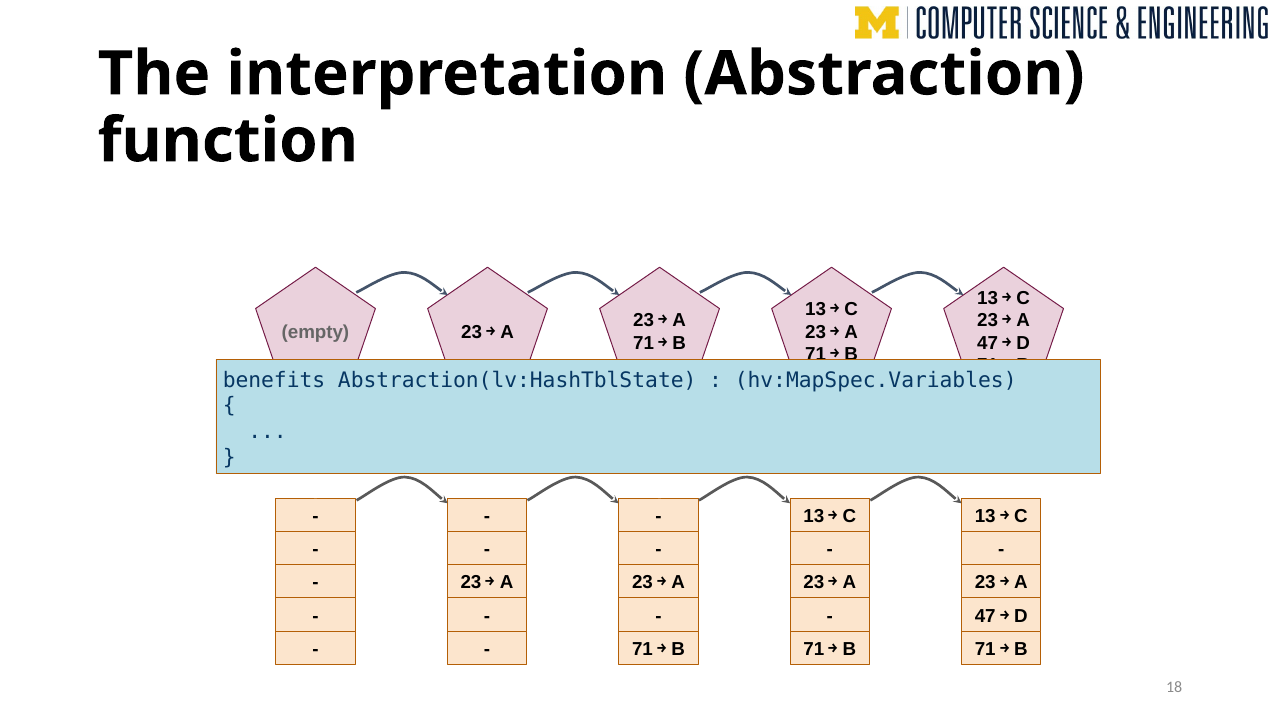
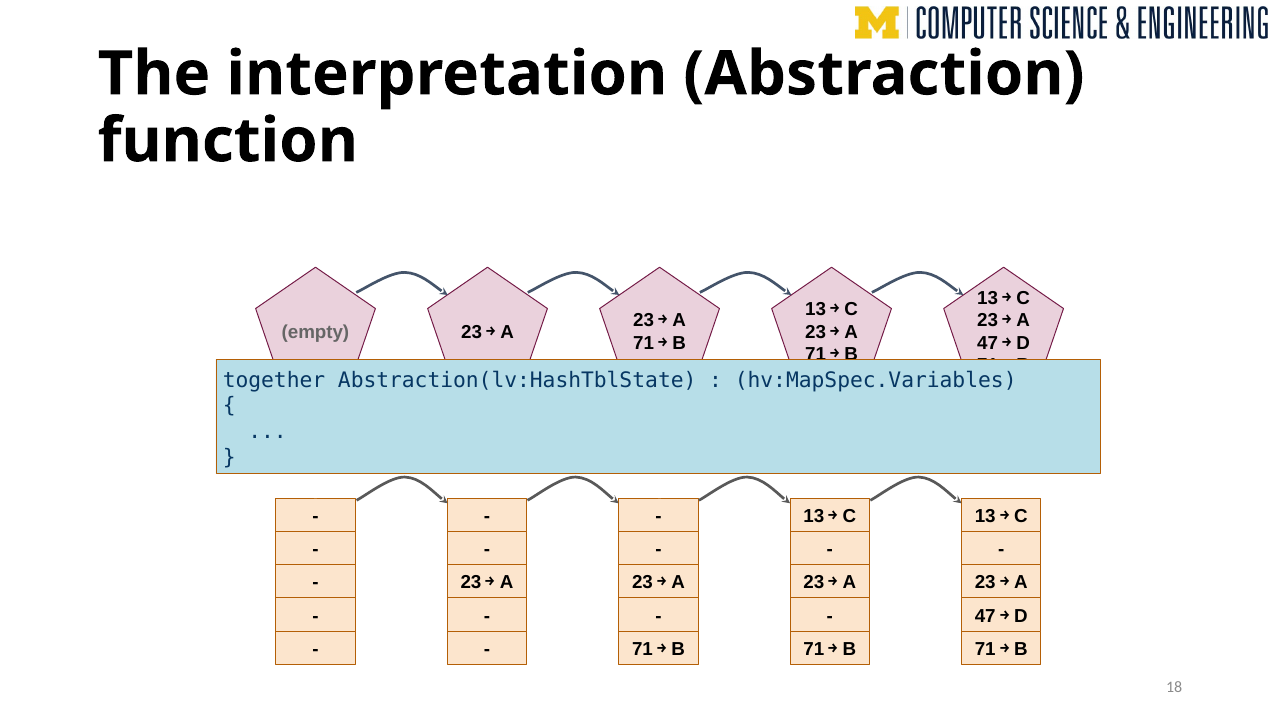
benefits: benefits -> together
